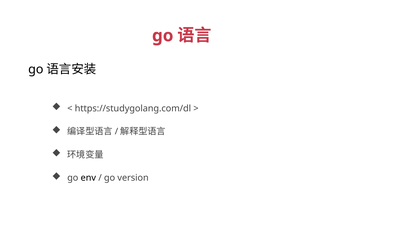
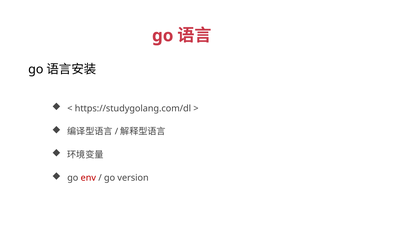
env colour: black -> red
